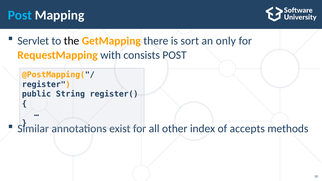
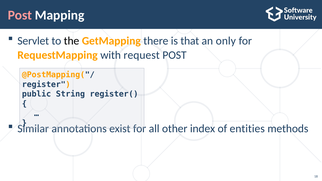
Post at (20, 15) colour: light blue -> pink
sort: sort -> that
consists: consists -> request
accepts: accepts -> entities
